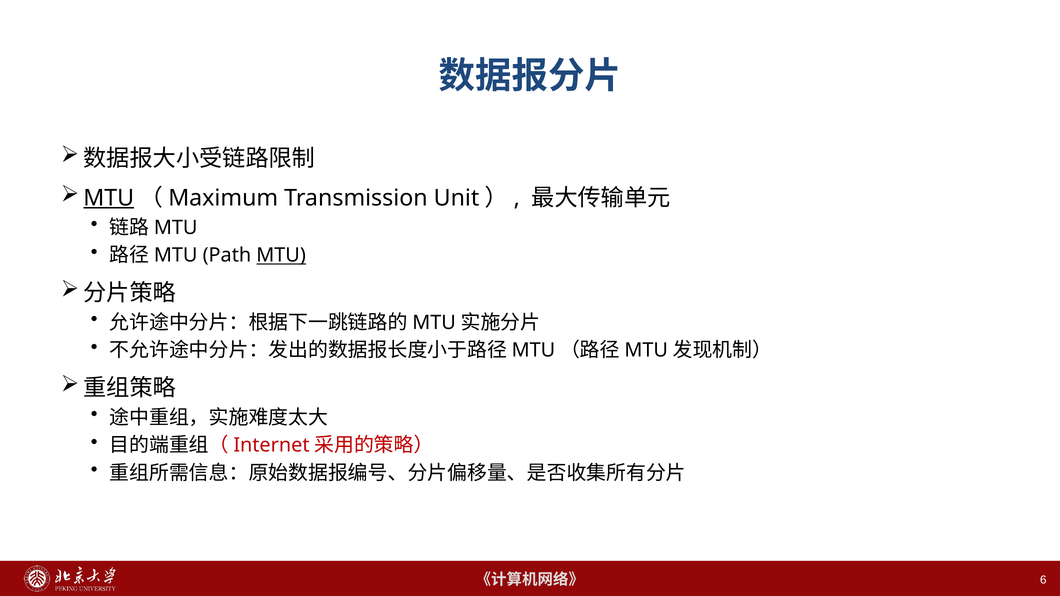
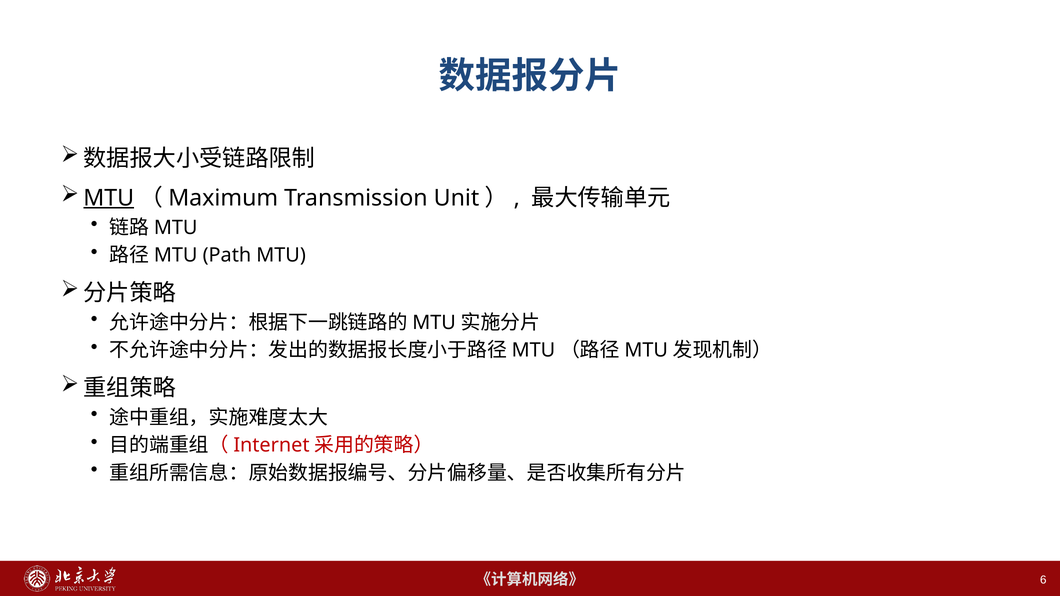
MTU at (281, 255) underline: present -> none
